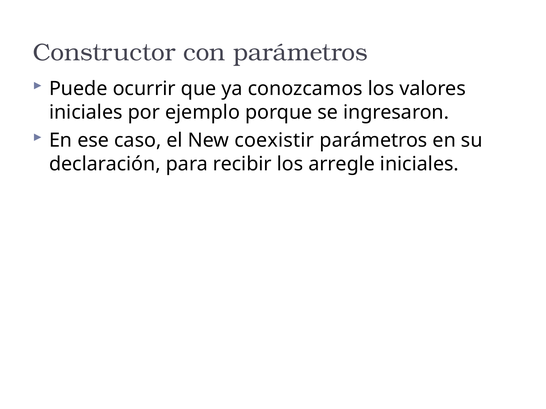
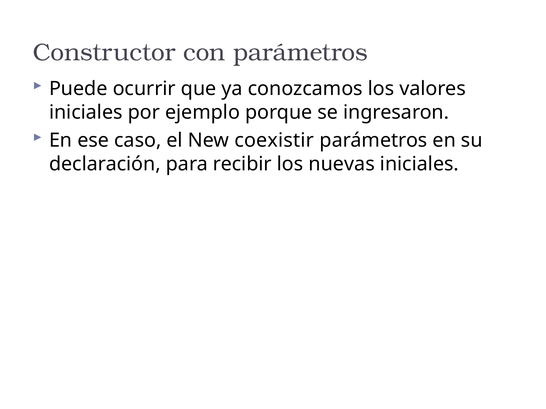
arregle: arregle -> nuevas
